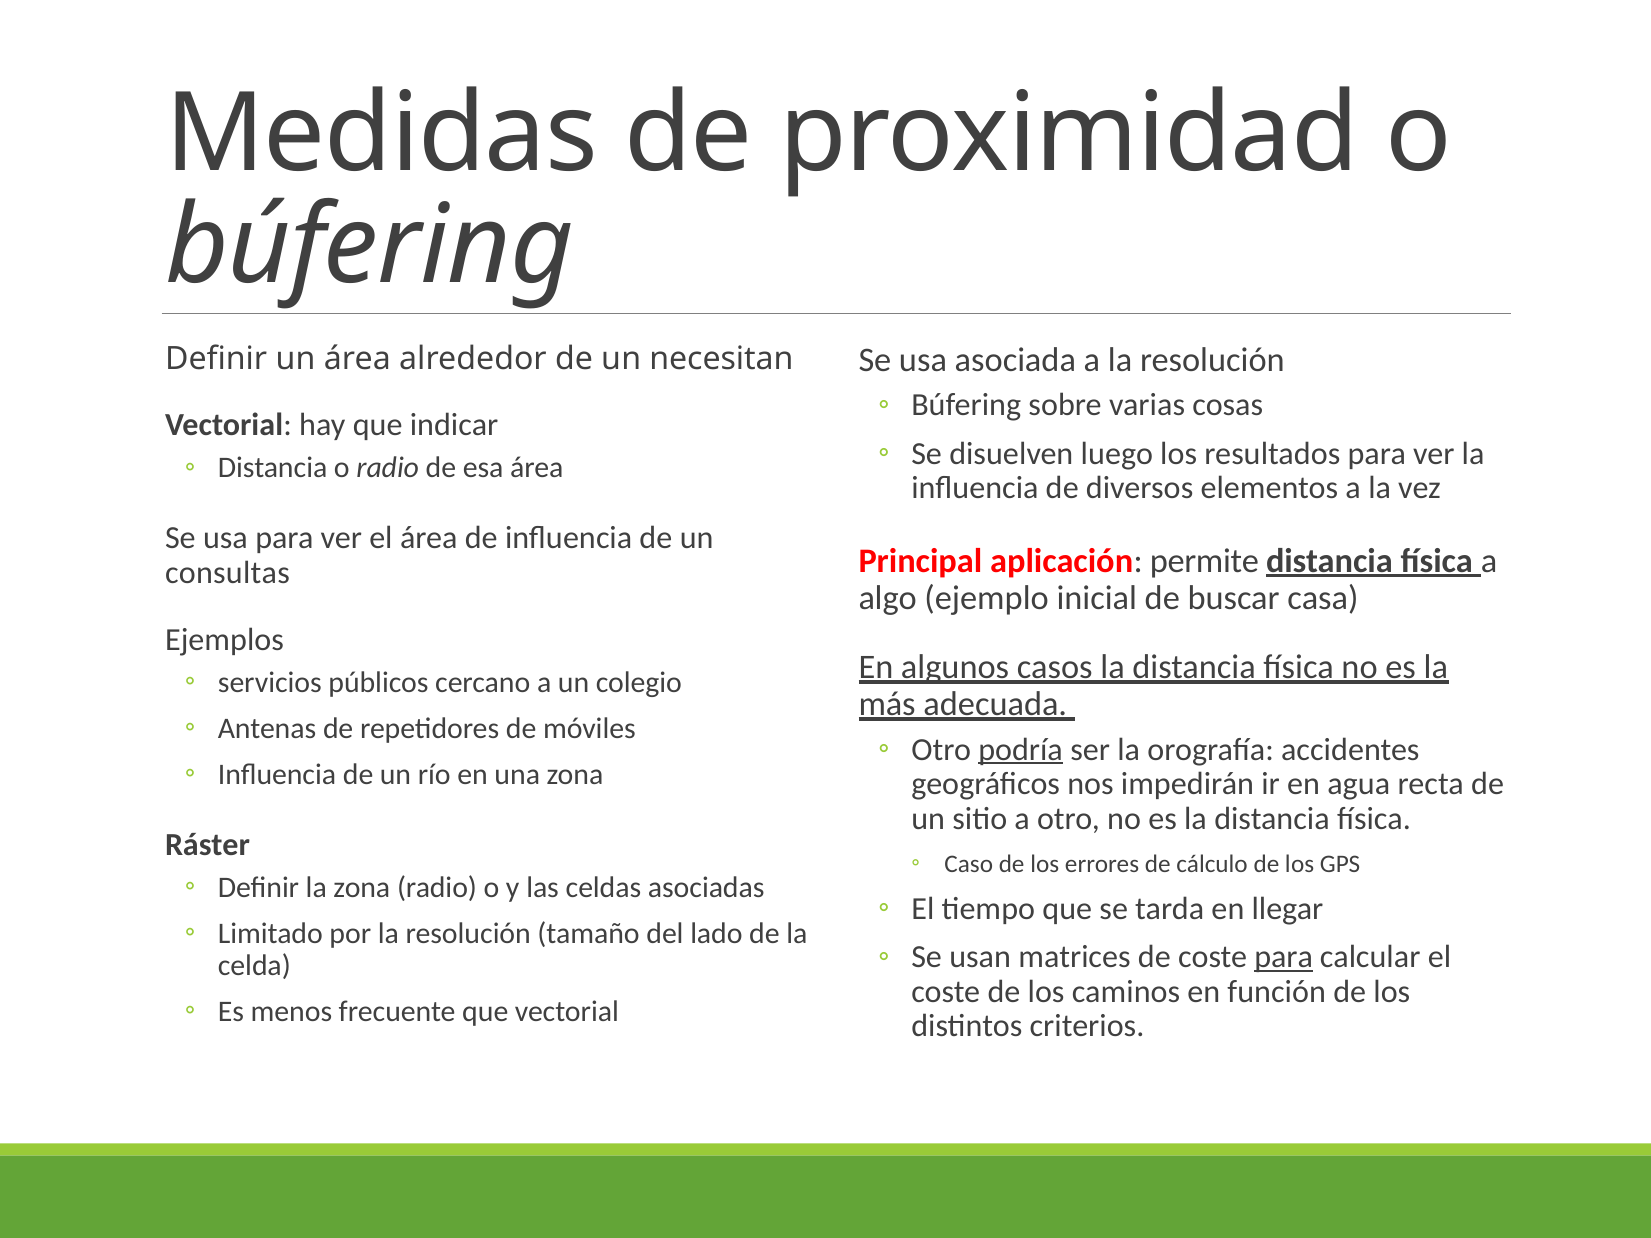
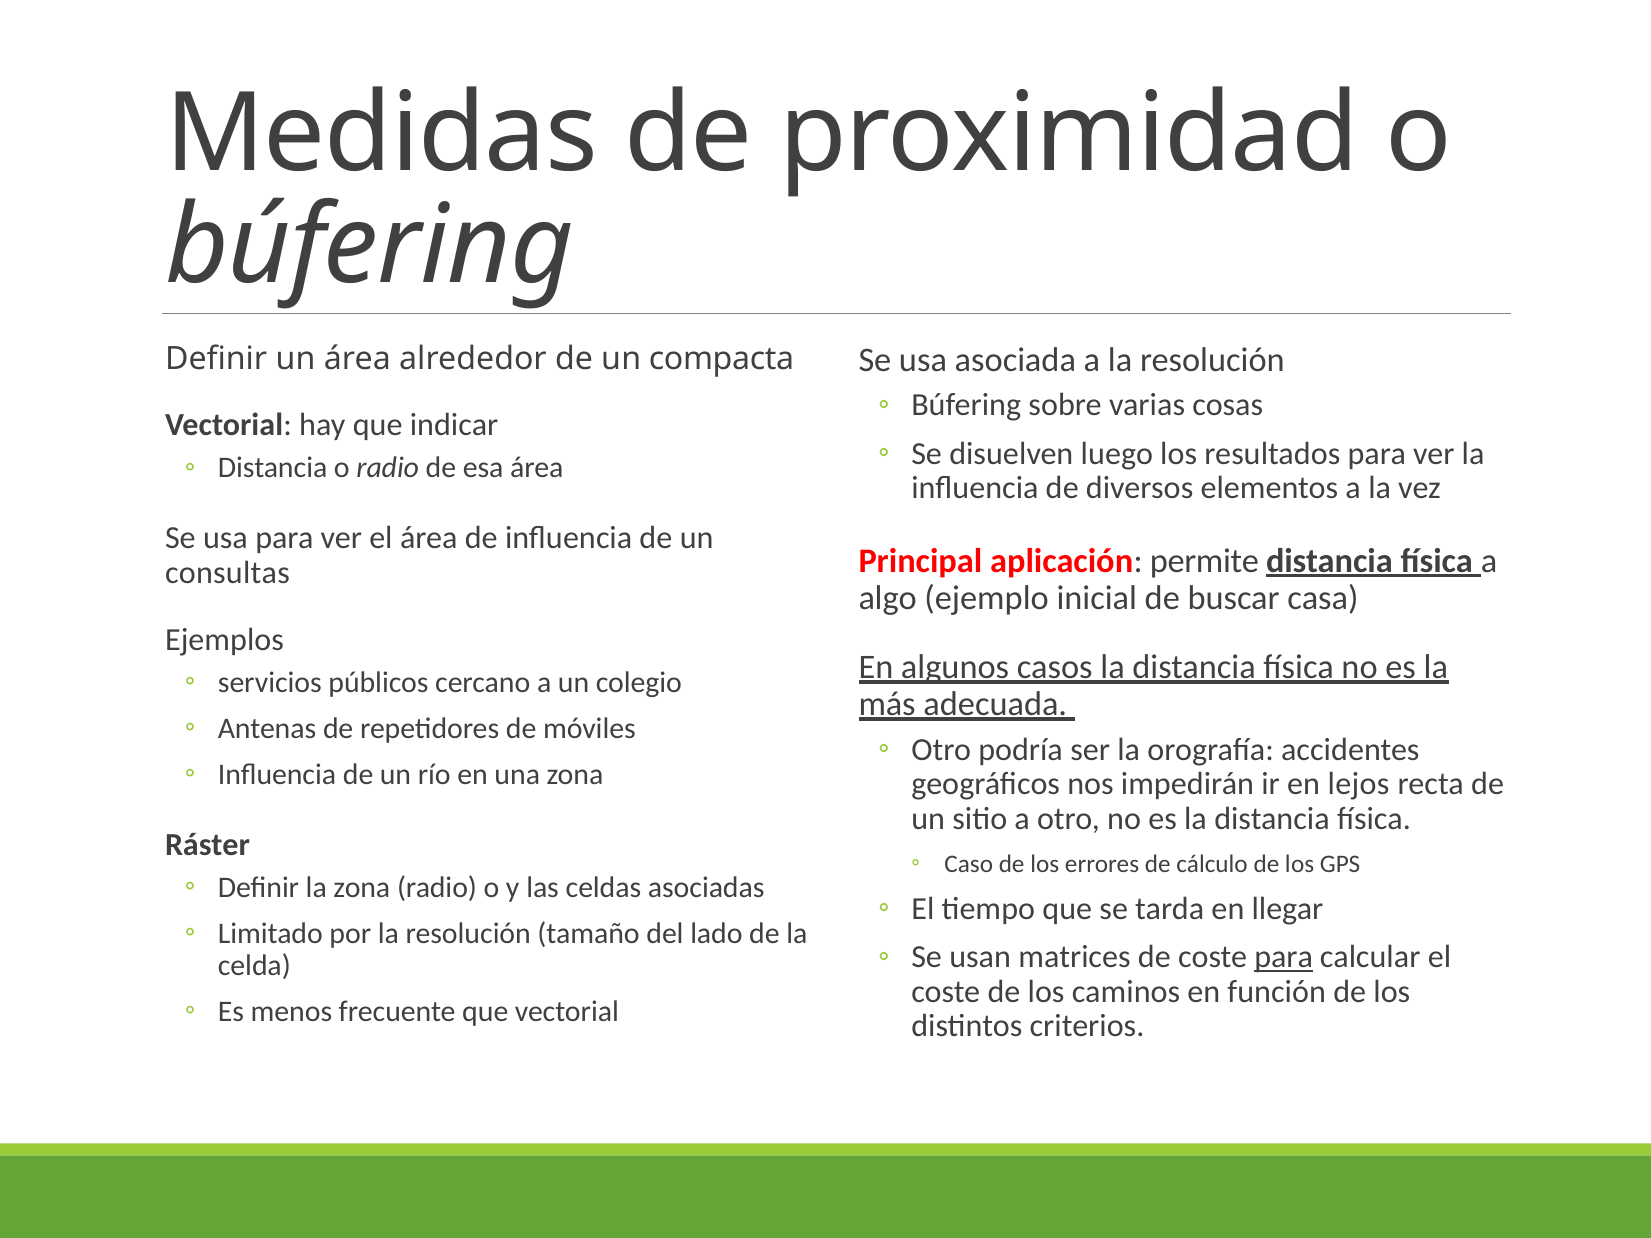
necesitan: necesitan -> compacta
podría underline: present -> none
agua: agua -> lejos
